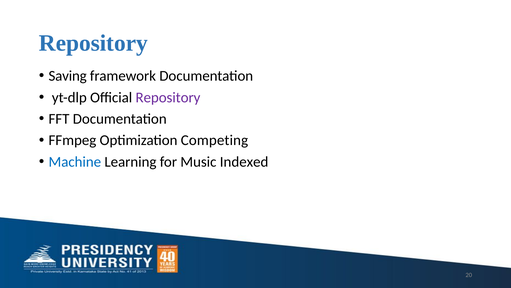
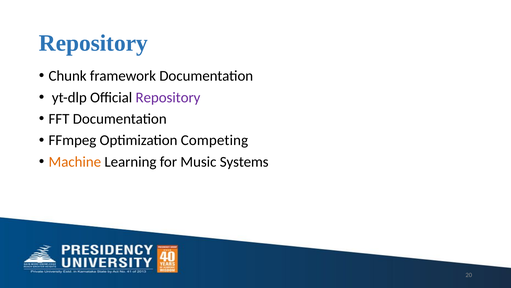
Saving: Saving -> Chunk
Machine colour: blue -> orange
Indexed: Indexed -> Systems
